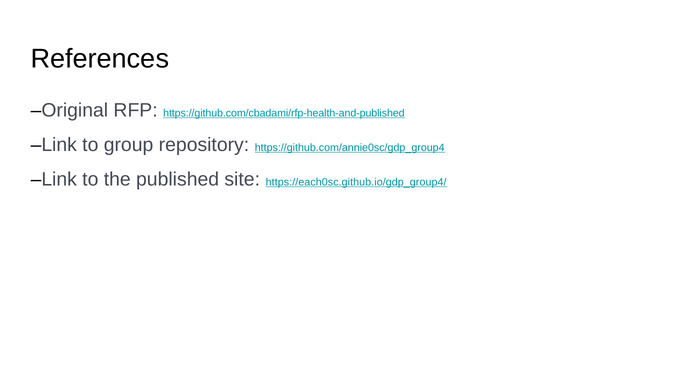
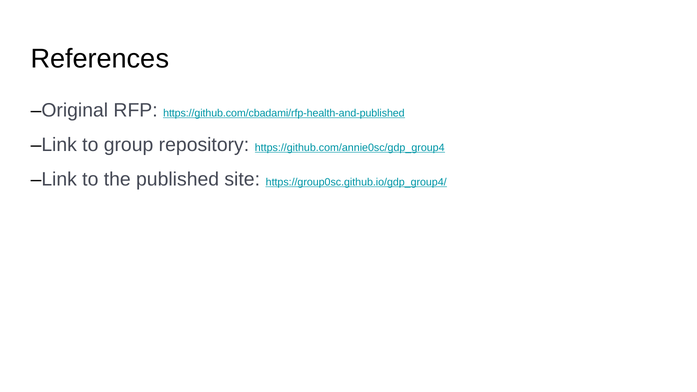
https://each0sc.github.io/gdp_group4/: https://each0sc.github.io/gdp_group4/ -> https://group0sc.github.io/gdp_group4/
